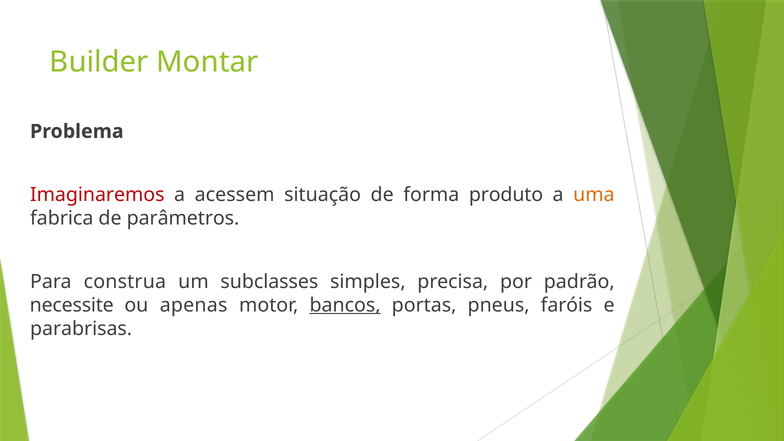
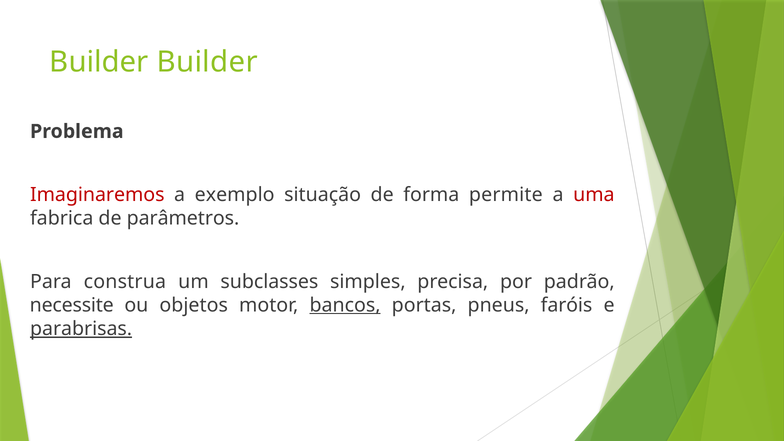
Builder Montar: Montar -> Builder
acessem: acessem -> exemplo
produto: produto -> permite
uma colour: orange -> red
apenas: apenas -> objetos
parabrisas underline: none -> present
